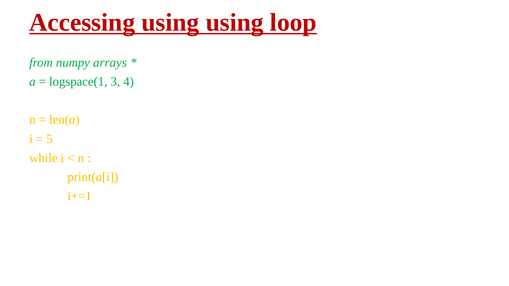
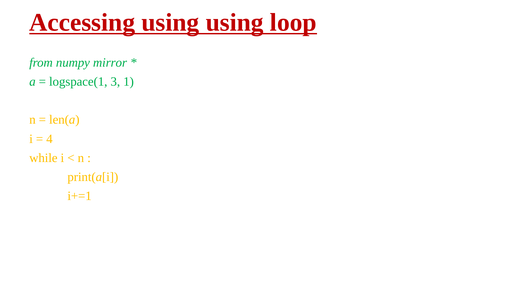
arrays: arrays -> mirror
4: 4 -> 1
5: 5 -> 4
